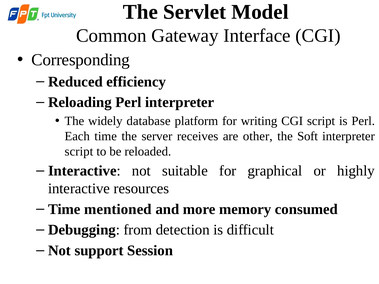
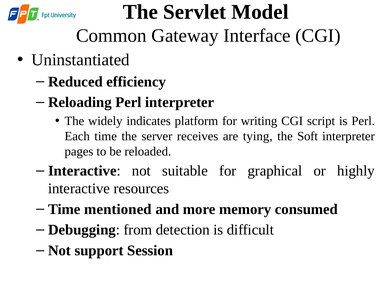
Corresponding: Corresponding -> Uninstantiated
database: database -> indicates
other: other -> tying
script at (79, 152): script -> pages
